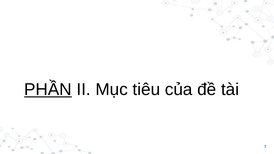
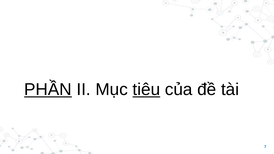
tiêu underline: none -> present
